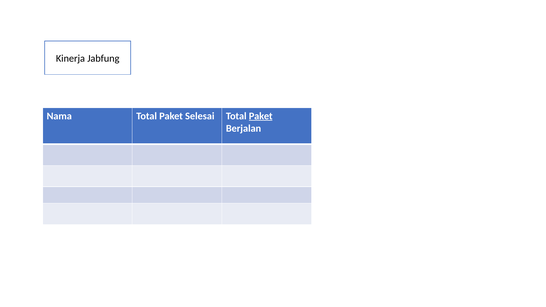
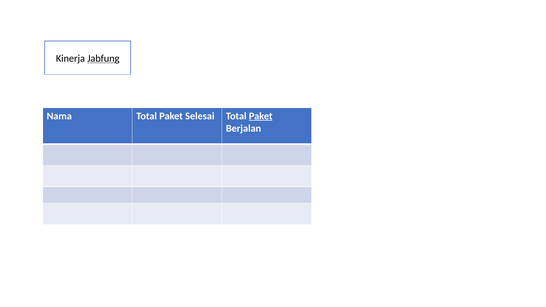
Jabfung underline: none -> present
